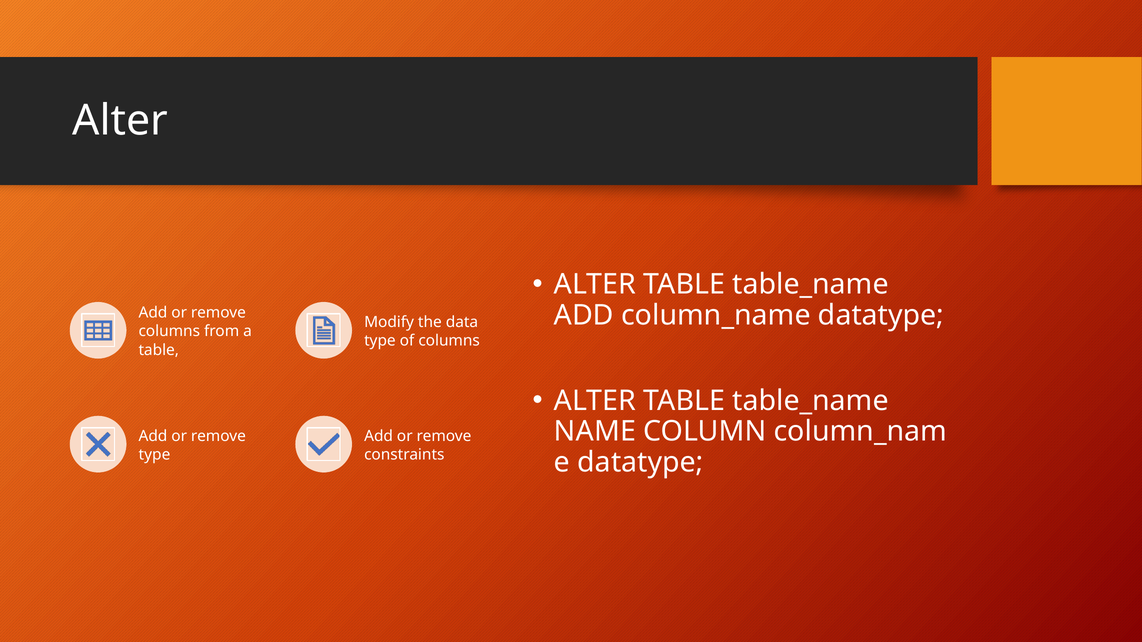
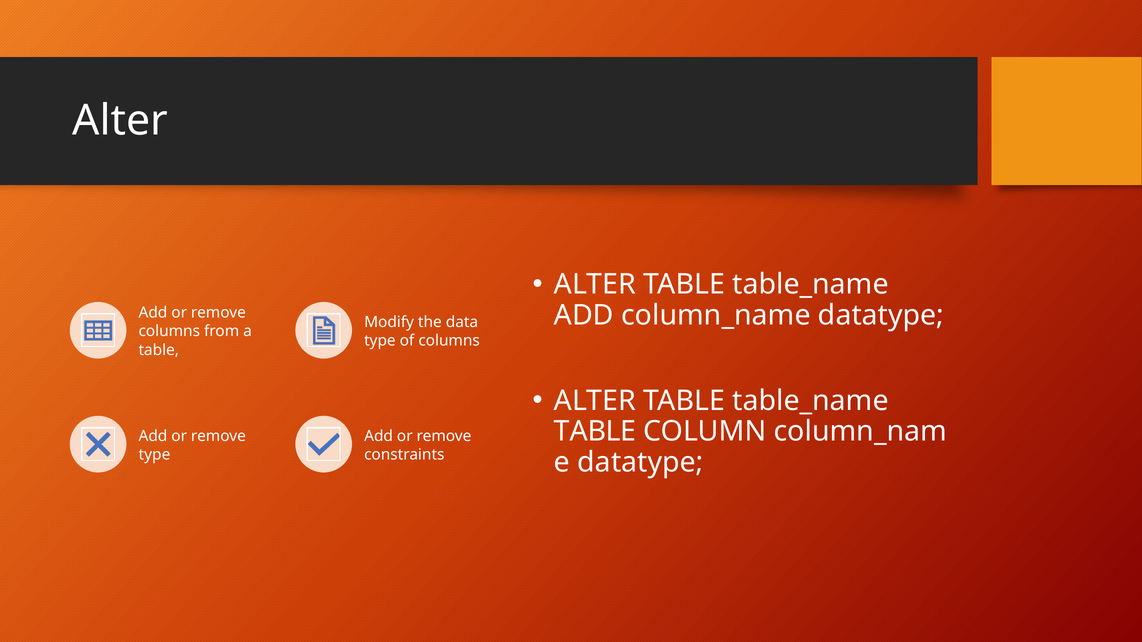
NAME at (595, 432): NAME -> TABLE
